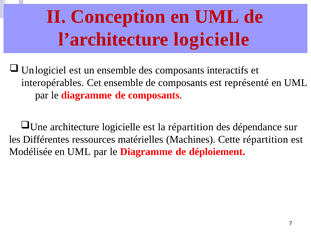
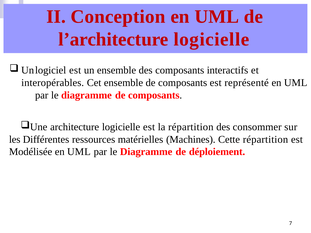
dépendance: dépendance -> consommer
